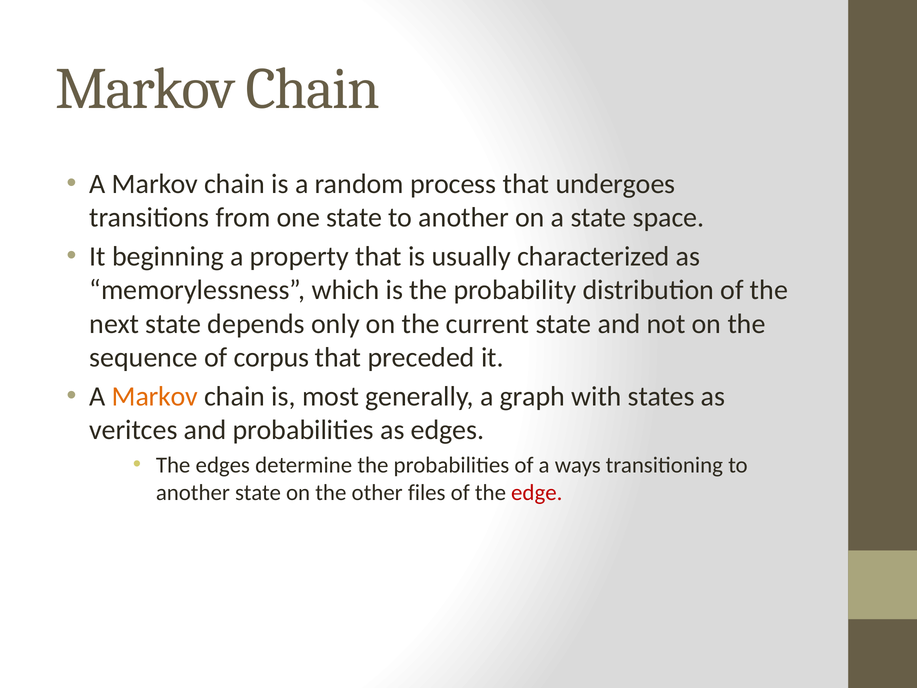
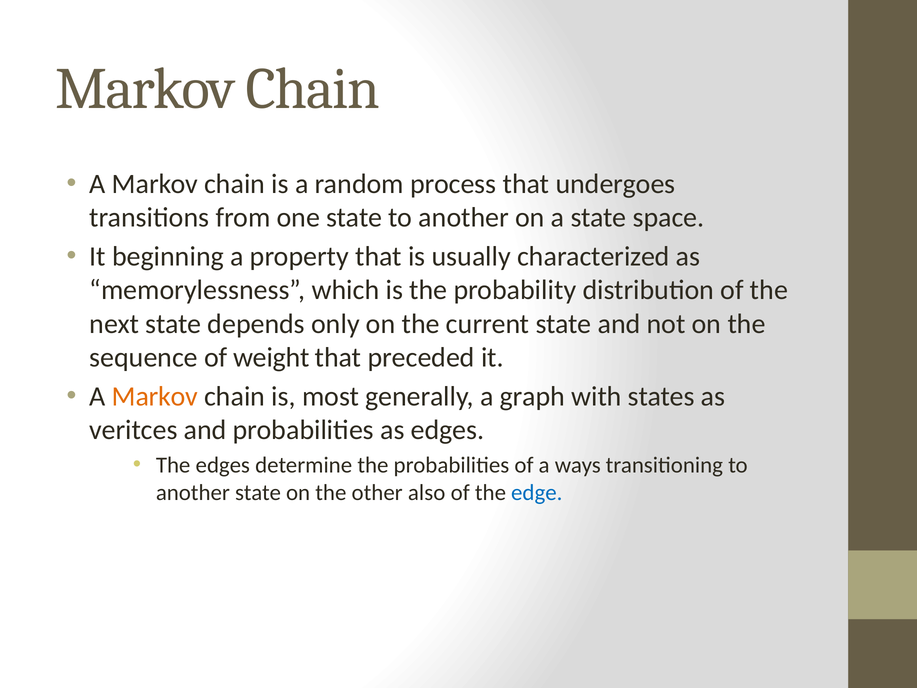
corpus: corpus -> weight
files: files -> also
edge colour: red -> blue
